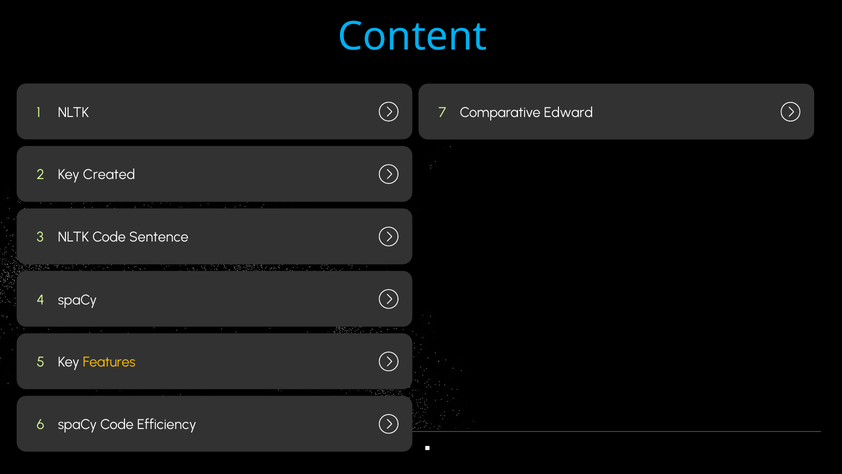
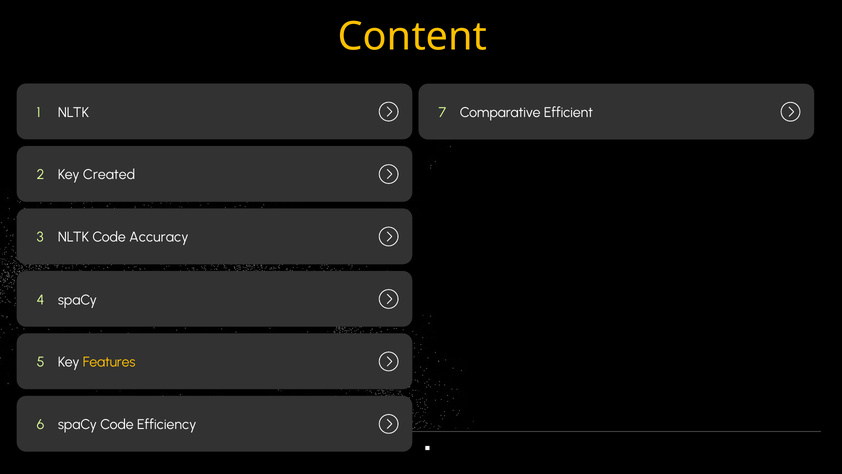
Content colour: light blue -> yellow
Edward: Edward -> Efficient
Sentence: Sentence -> Accuracy
